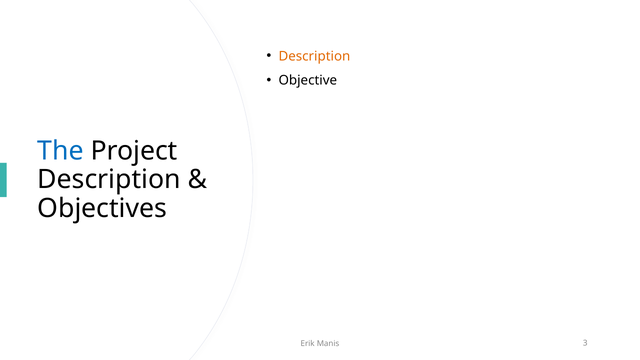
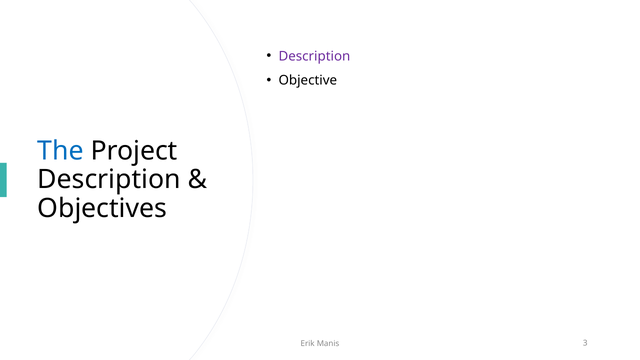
Description at (314, 56) colour: orange -> purple
